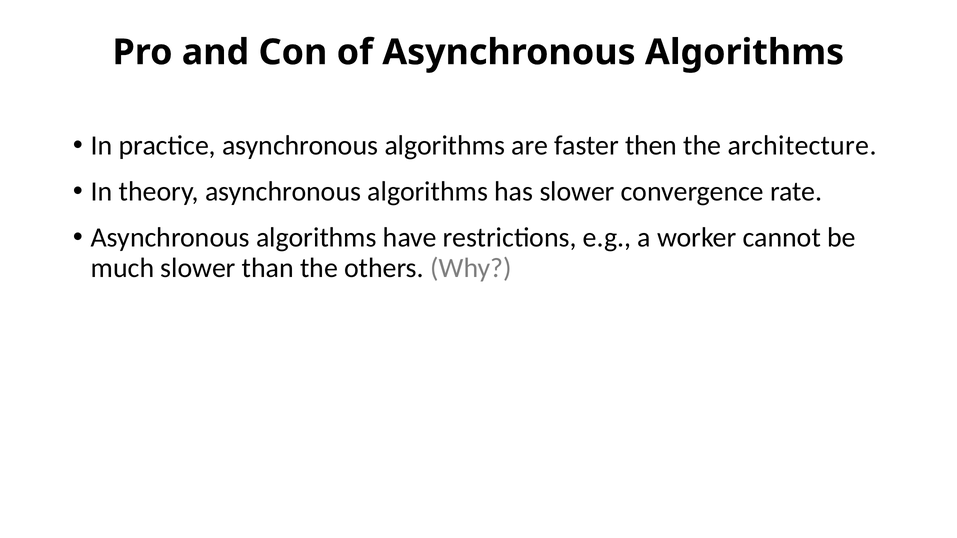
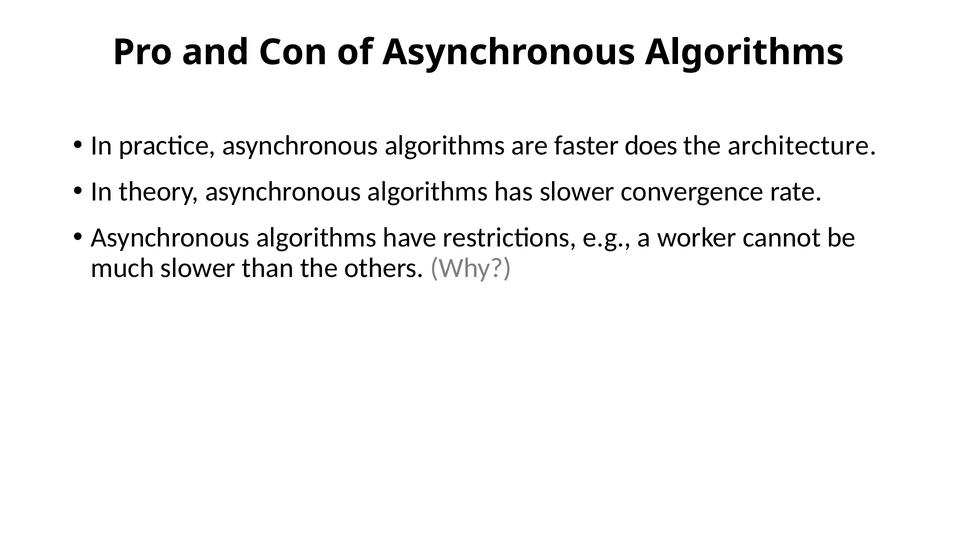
then: then -> does
